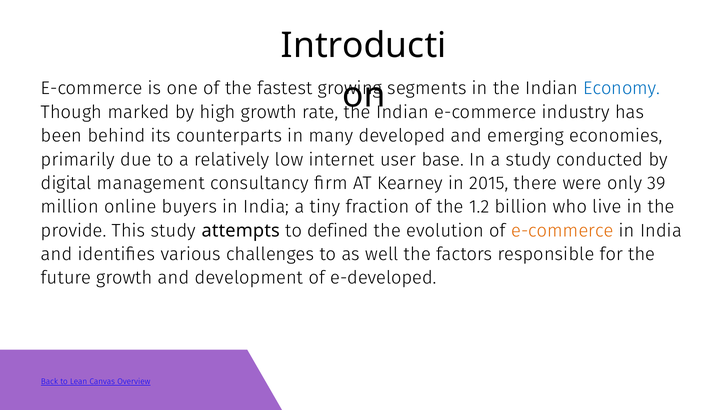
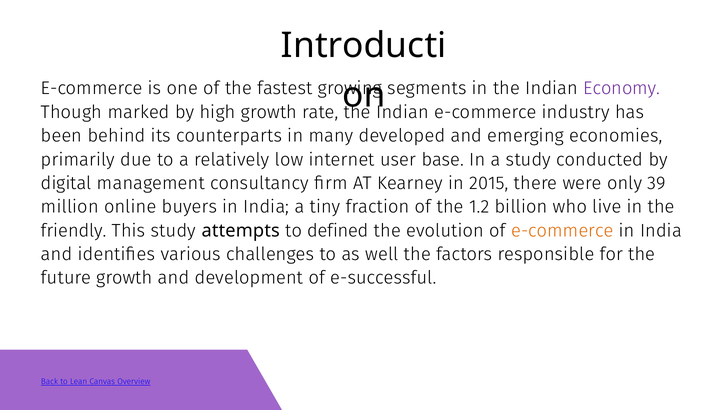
Economy colour: blue -> purple
provide: provide -> friendly
e-developed: e-developed -> e-successful
